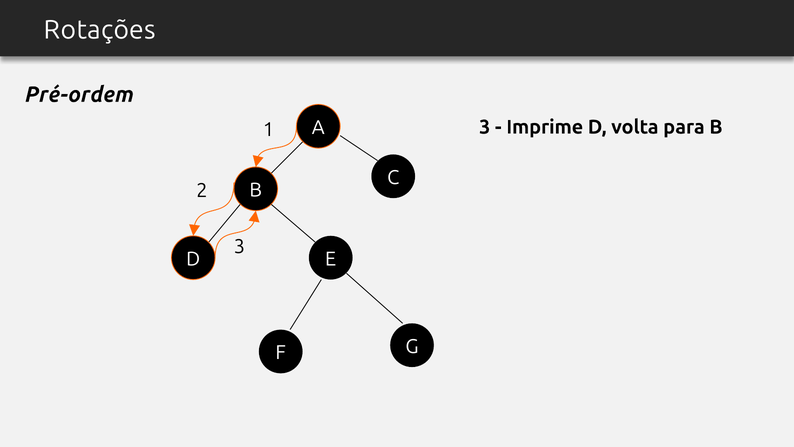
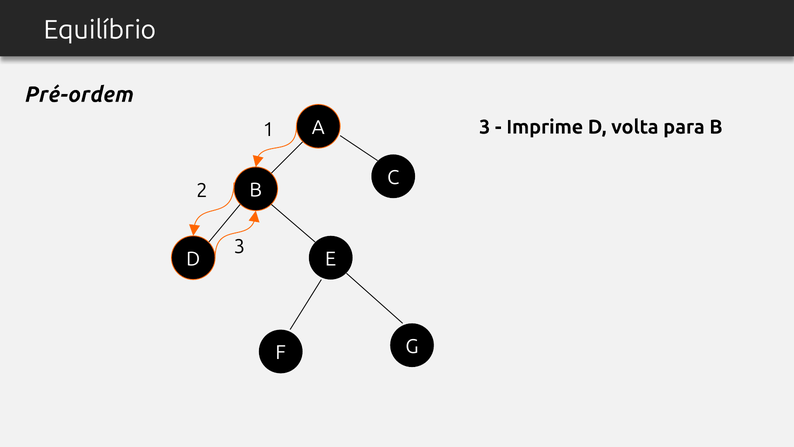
Rotações: Rotações -> Equilíbrio
